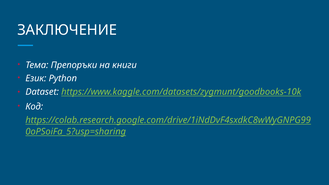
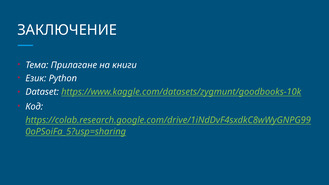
Препоръки: Препоръки -> Прилагане
